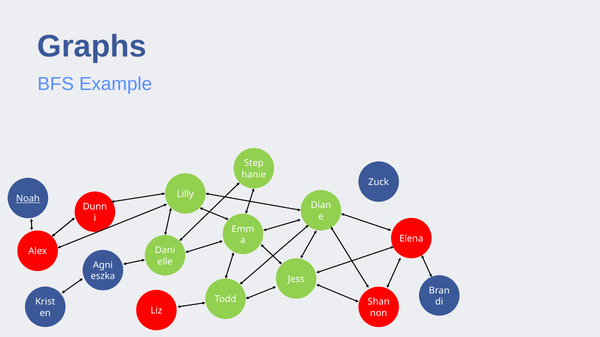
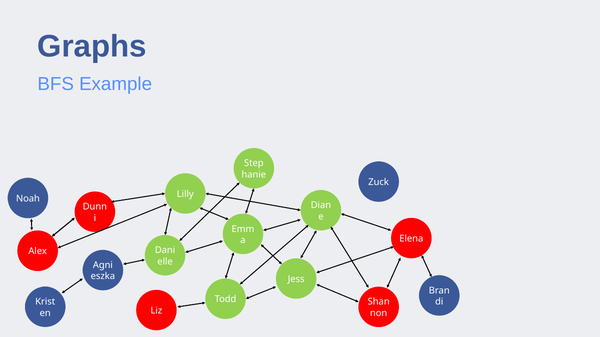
Noah underline: present -> none
